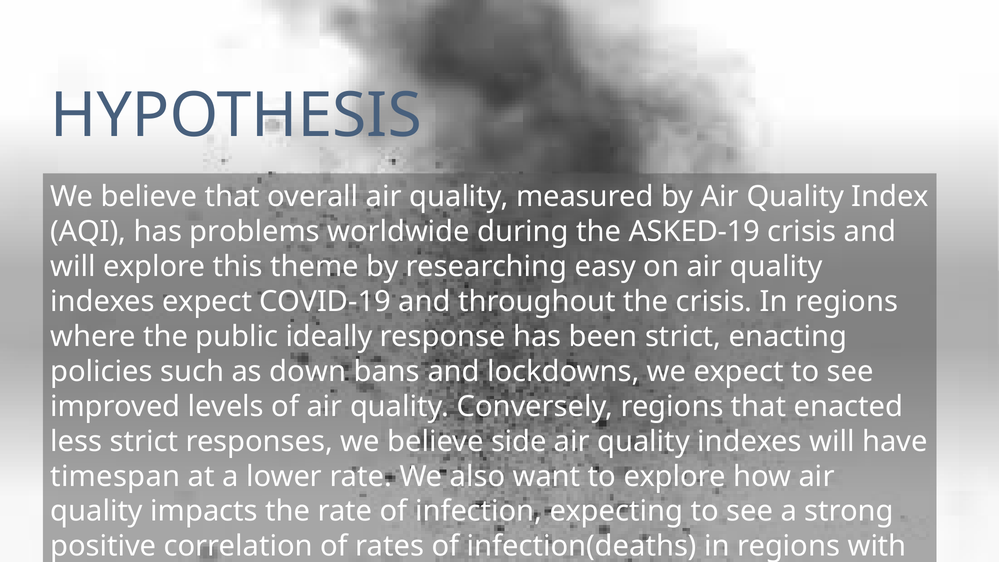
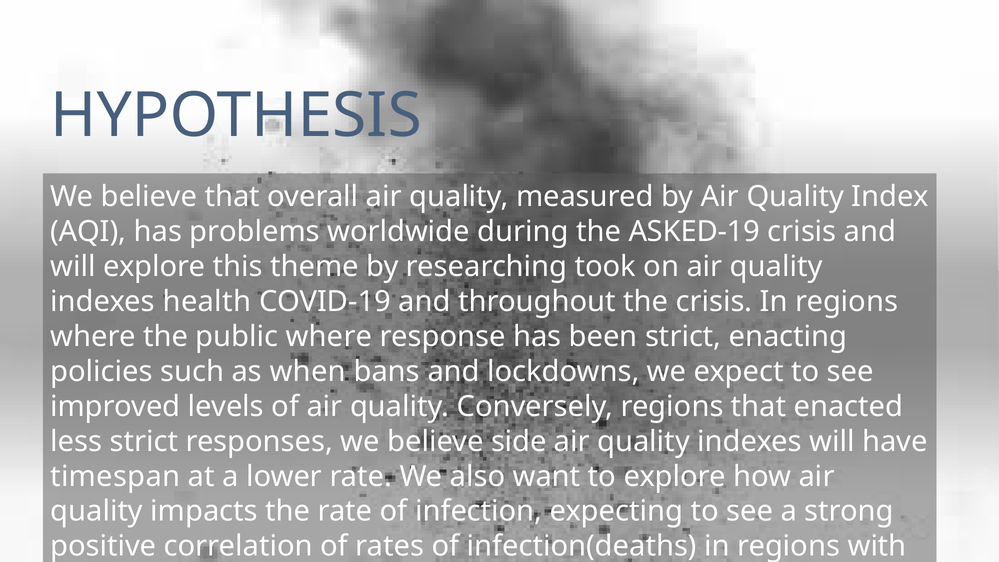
easy: easy -> took
indexes expect: expect -> health
public ideally: ideally -> where
down: down -> when
